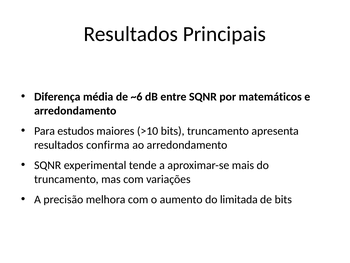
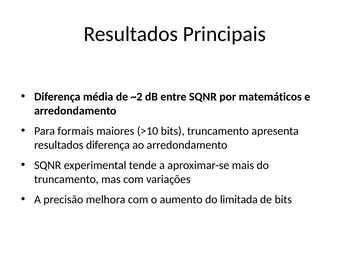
~6: ~6 -> ~2
estudos: estudos -> formais
resultados confirma: confirma -> diferença
